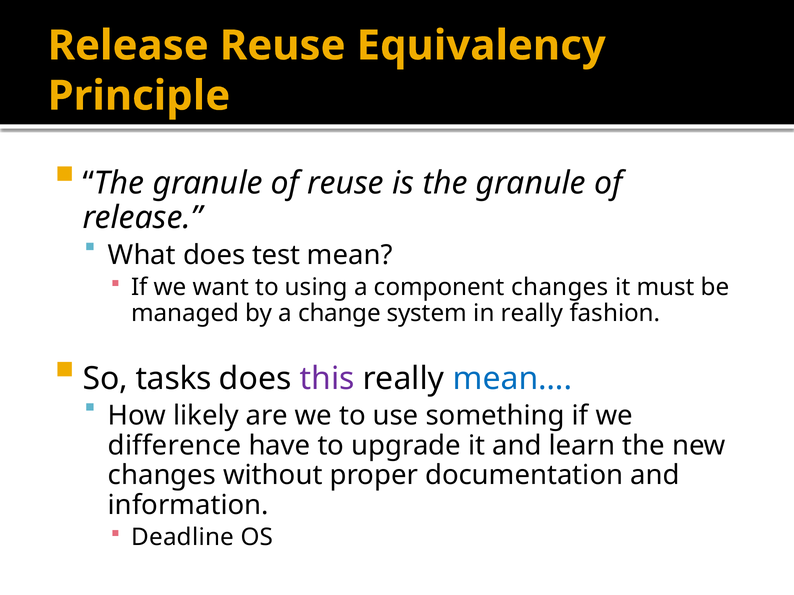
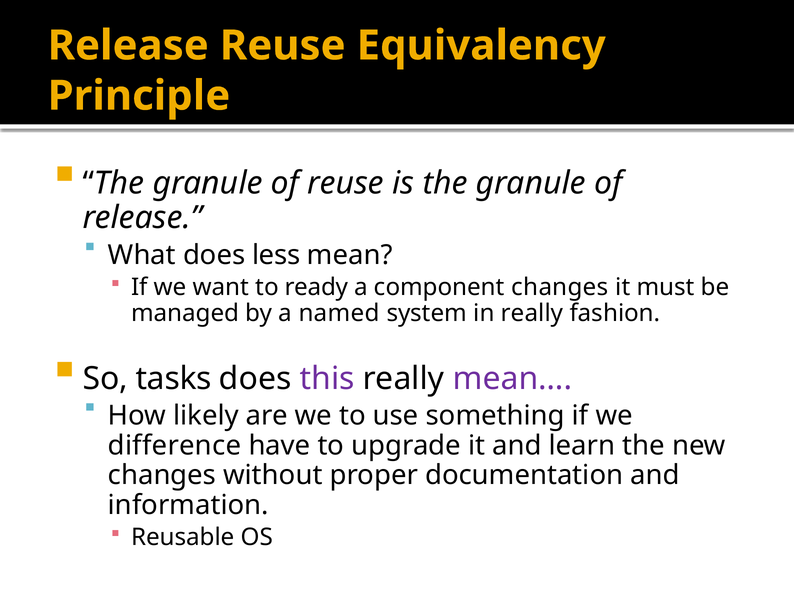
test: test -> less
using: using -> ready
change: change -> named
mean… colour: blue -> purple
Deadline: Deadline -> Reusable
